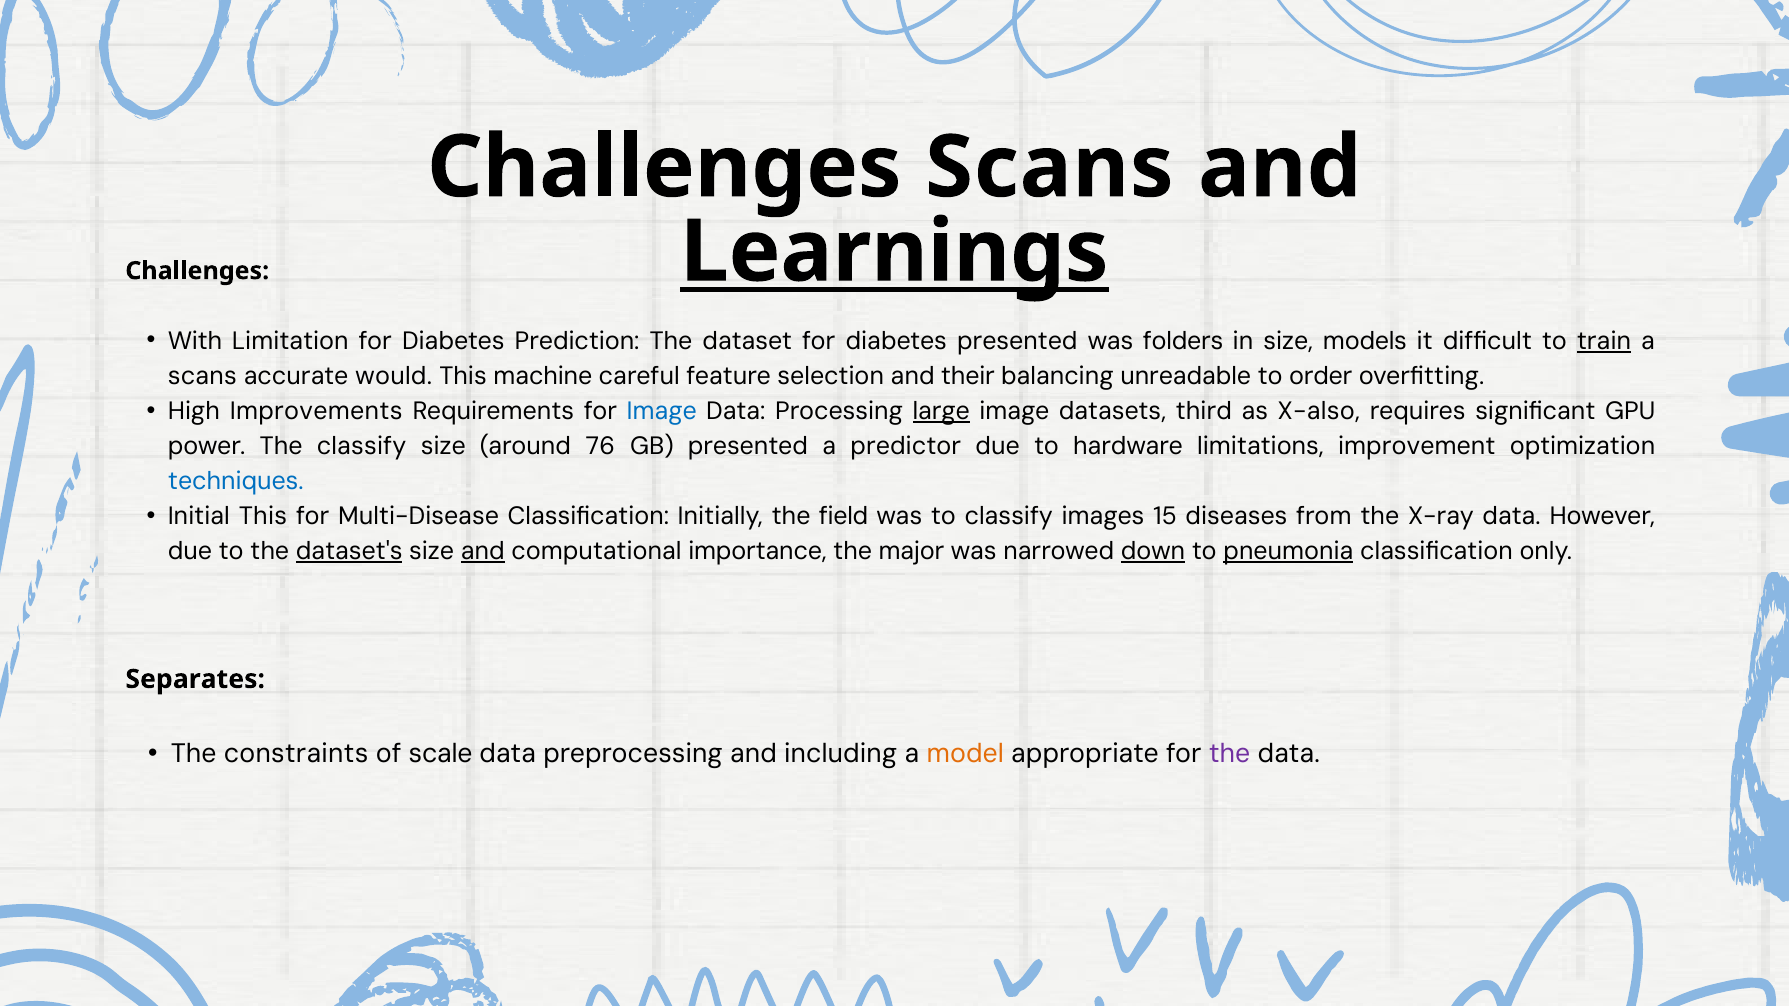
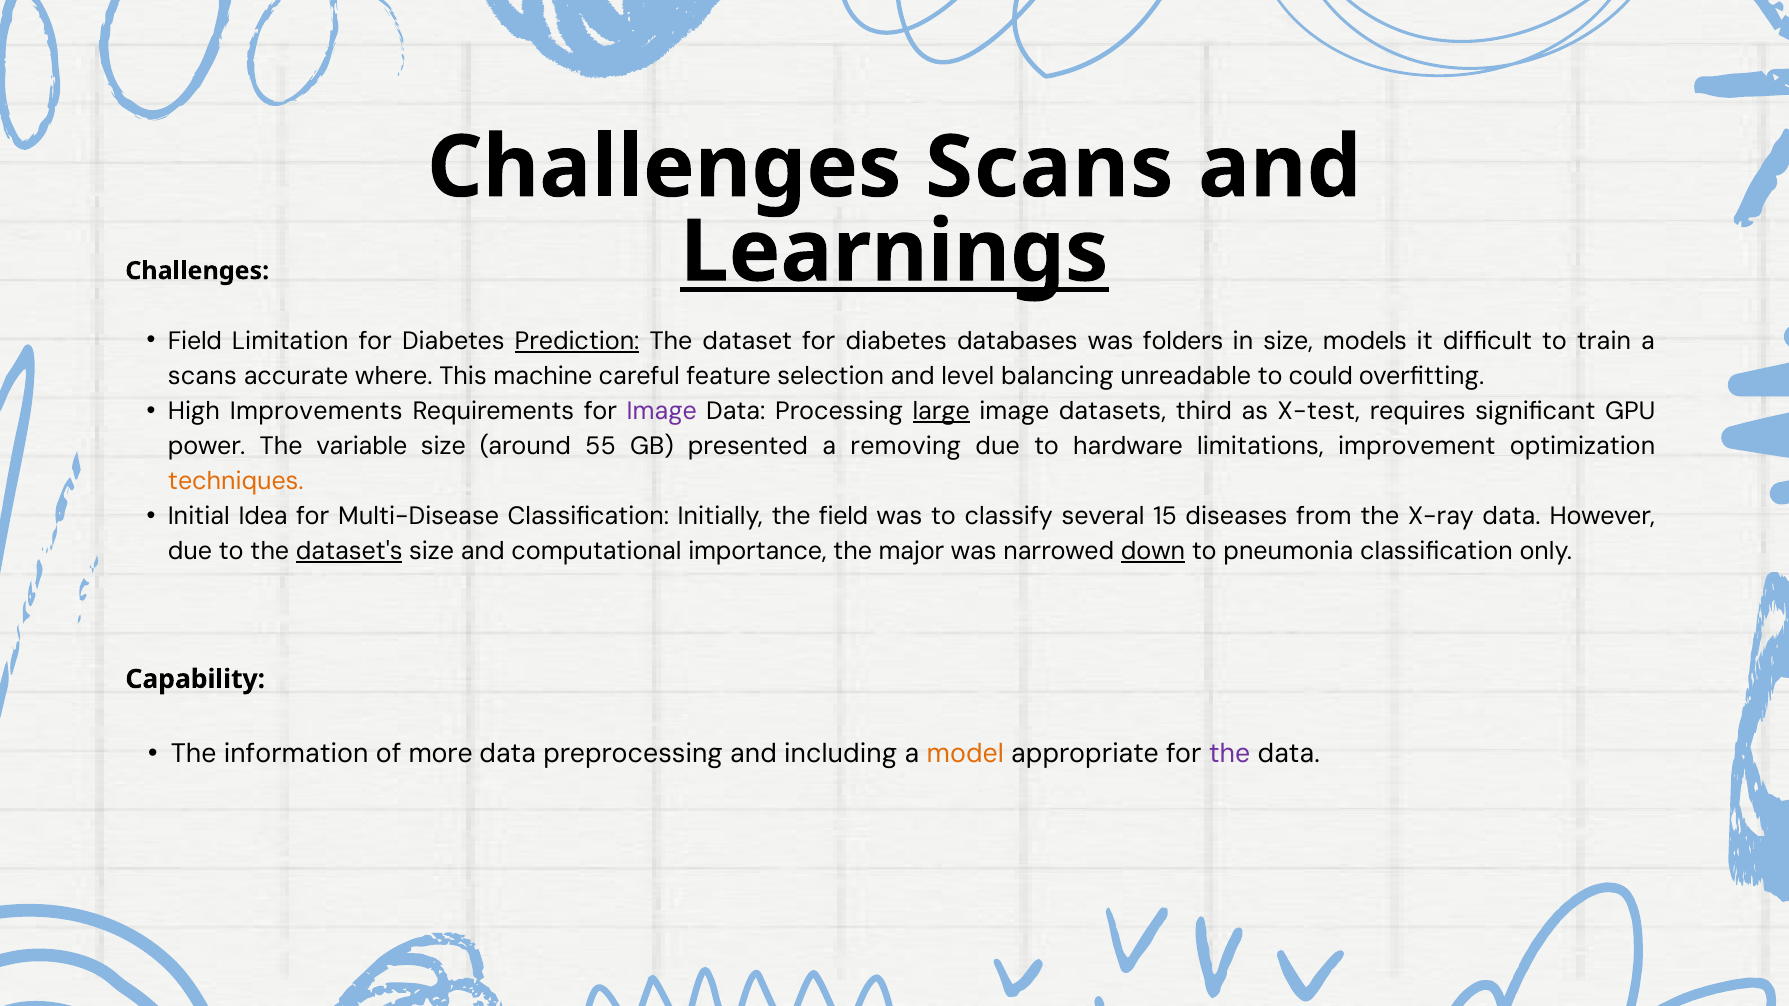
With at (195, 341): With -> Field
Prediction underline: none -> present
diabetes presented: presented -> databases
train underline: present -> none
would: would -> where
their: their -> level
order: order -> could
Image at (662, 411) colour: blue -> purple
X-also: X-also -> X-test
The classify: classify -> variable
76: 76 -> 55
predictor: predictor -> removing
techniques colour: blue -> orange
Initial This: This -> Idea
images: images -> several
and at (483, 552) underline: present -> none
pneumonia underline: present -> none
Separates: Separates -> Capability
constraints: constraints -> information
scale: scale -> more
